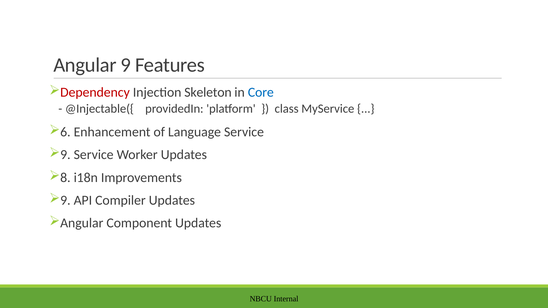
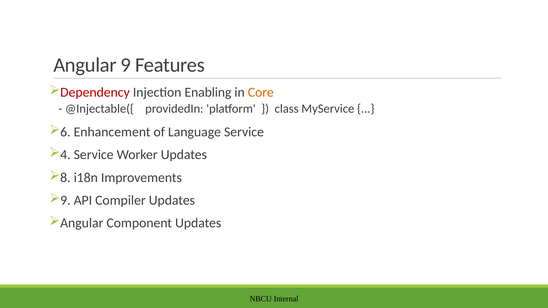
Skeleton: Skeleton -> Enabling
Core colour: blue -> orange
9 at (65, 155): 9 -> 4
